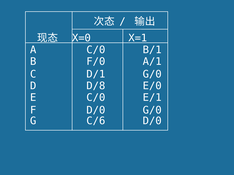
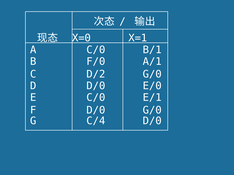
D/1: D/1 -> D/2
D D/8: D/8 -> D/0
C/6: C/6 -> C/4
